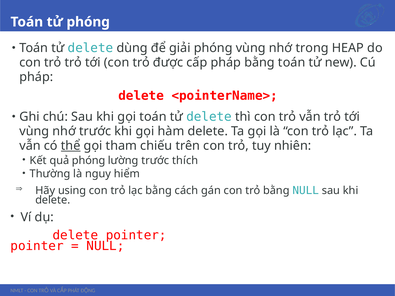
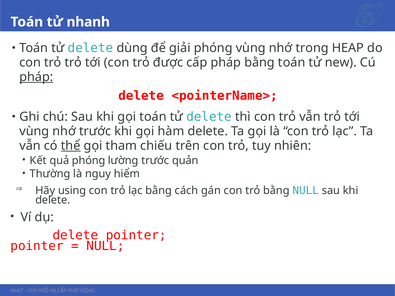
tử phóng: phóng -> nhanh
pháp at (36, 77) underline: none -> present
thích: thích -> quản
